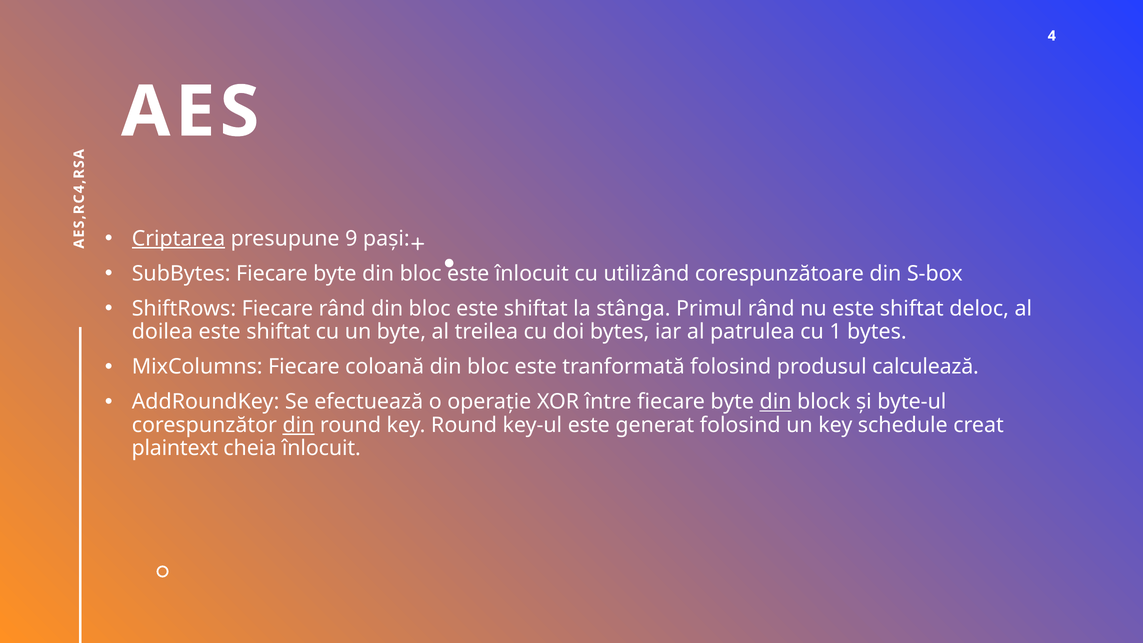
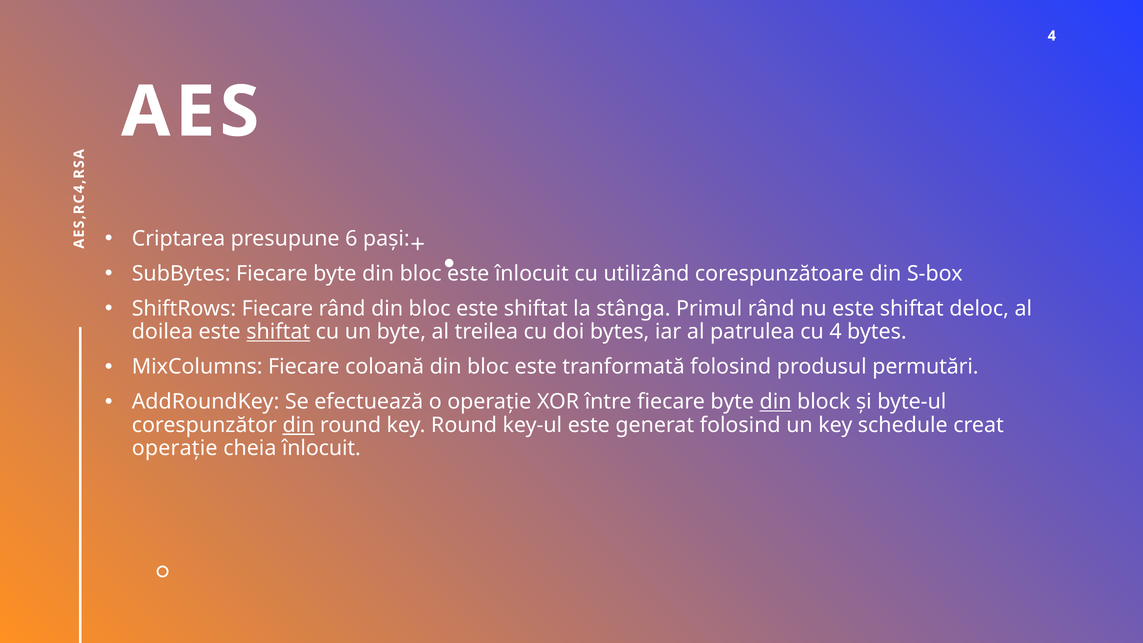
Criptarea underline: present -> none
9: 9 -> 6
shiftat at (278, 332) underline: none -> present
cu 1: 1 -> 4
calculează: calculează -> permutări
plaintext at (175, 448): plaintext -> operație
